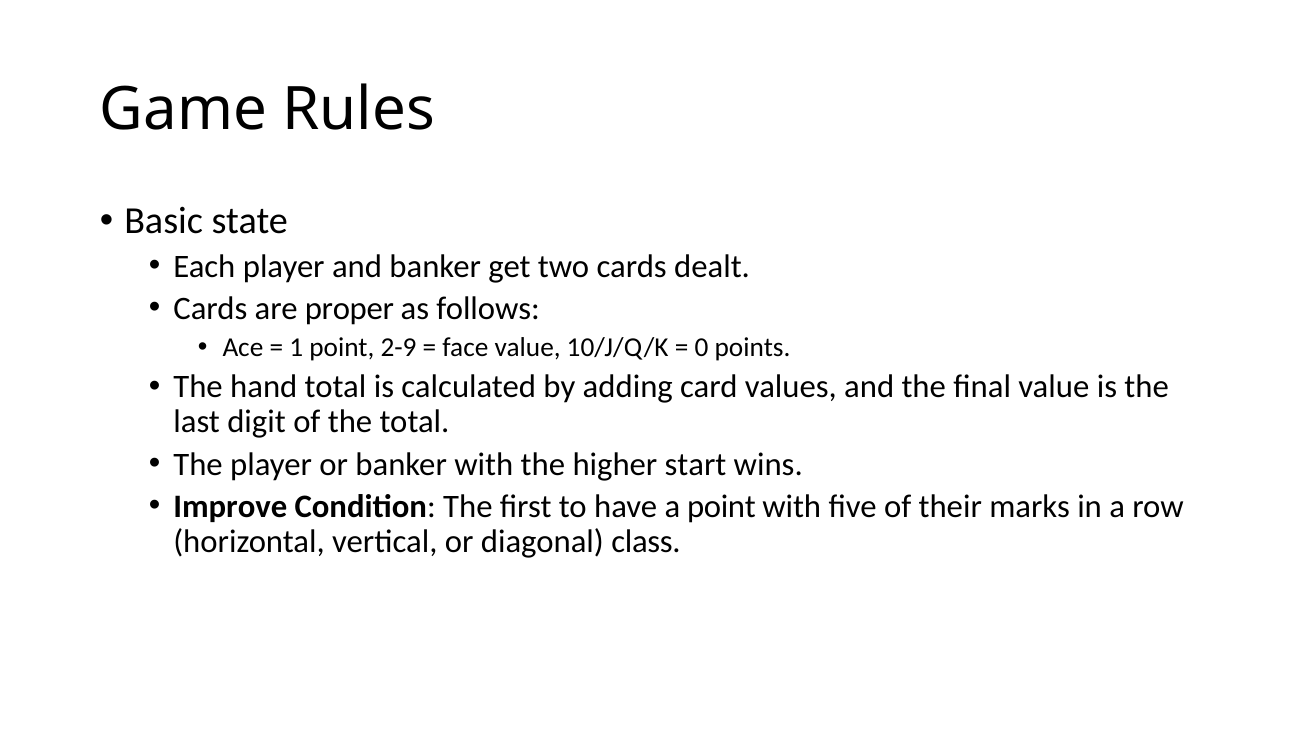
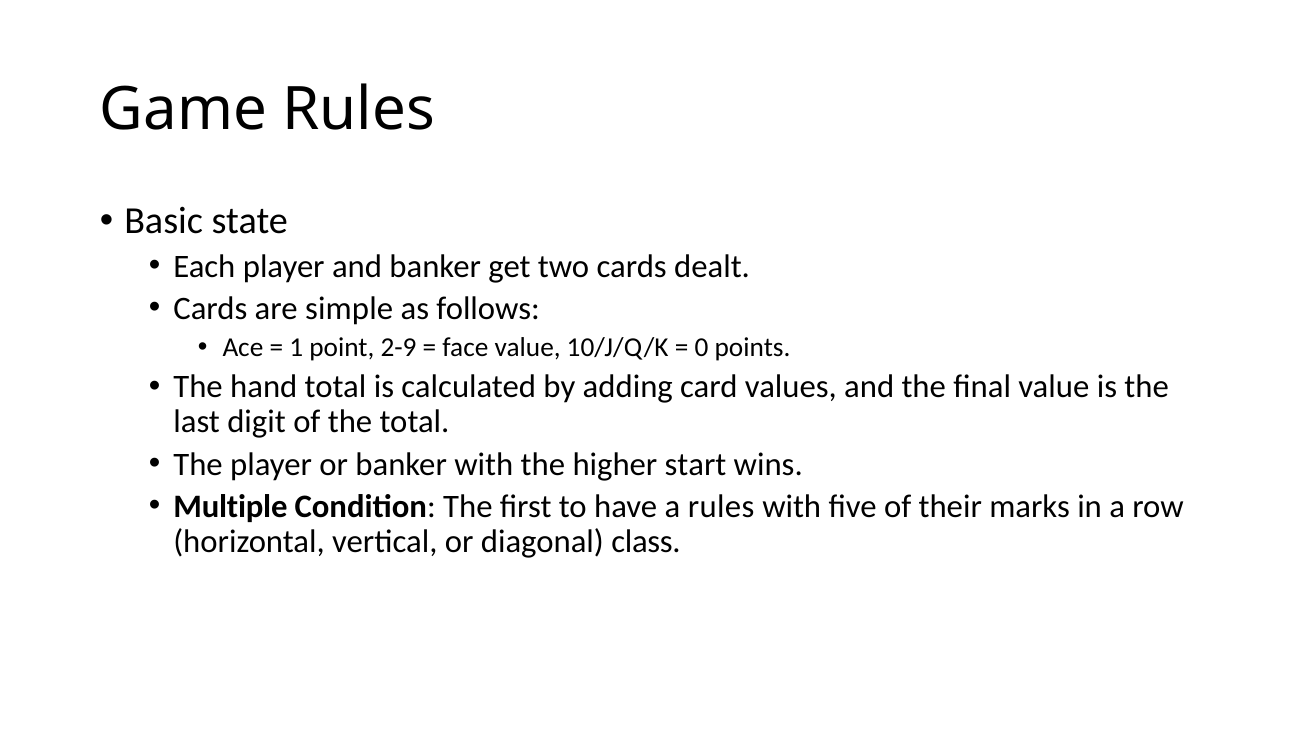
proper: proper -> simple
Improve: Improve -> Multiple
a point: point -> rules
